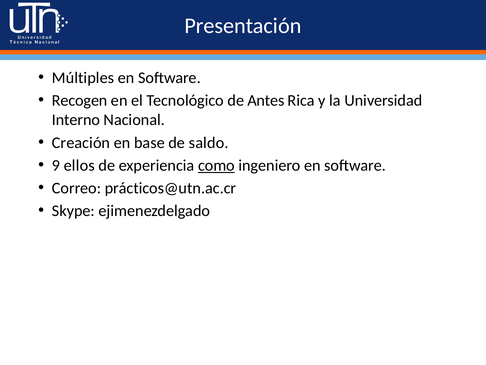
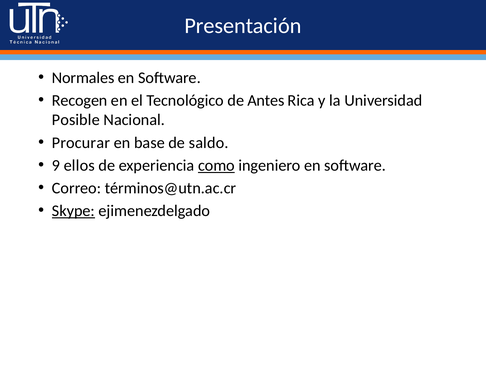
Múltiples: Múltiples -> Normales
Interno: Interno -> Posible
Creación: Creación -> Procurar
prácticos@utn.ac.cr: prácticos@utn.ac.cr -> términos@utn.ac.cr
Skype underline: none -> present
